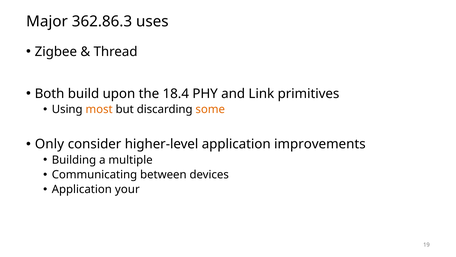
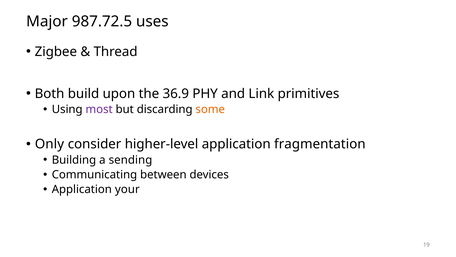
362.86.3: 362.86.3 -> 987.72.5
18.4: 18.4 -> 36.9
most colour: orange -> purple
improvements: improvements -> fragmentation
multiple: multiple -> sending
